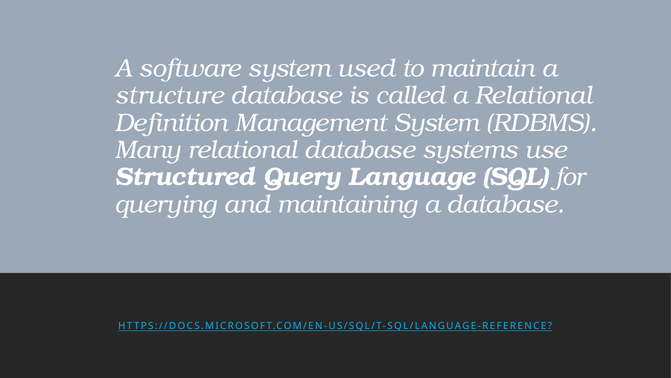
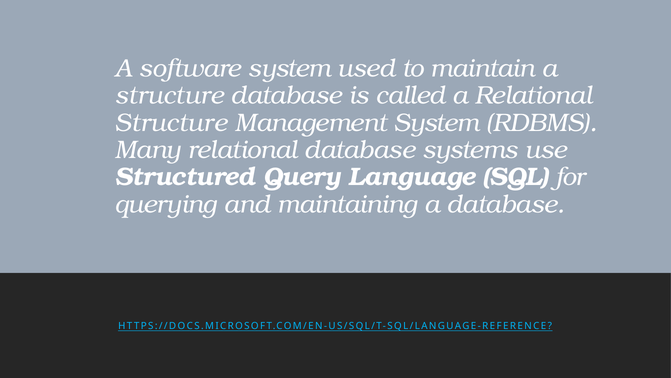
Definition at (171, 123): Definition -> Structure
